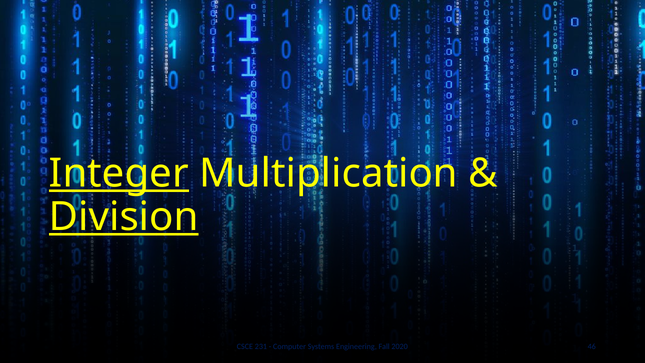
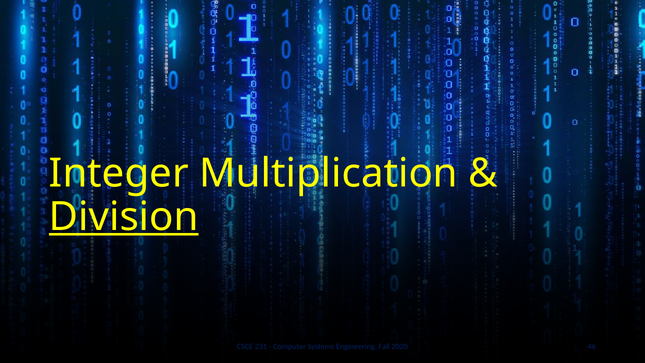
Integer underline: present -> none
